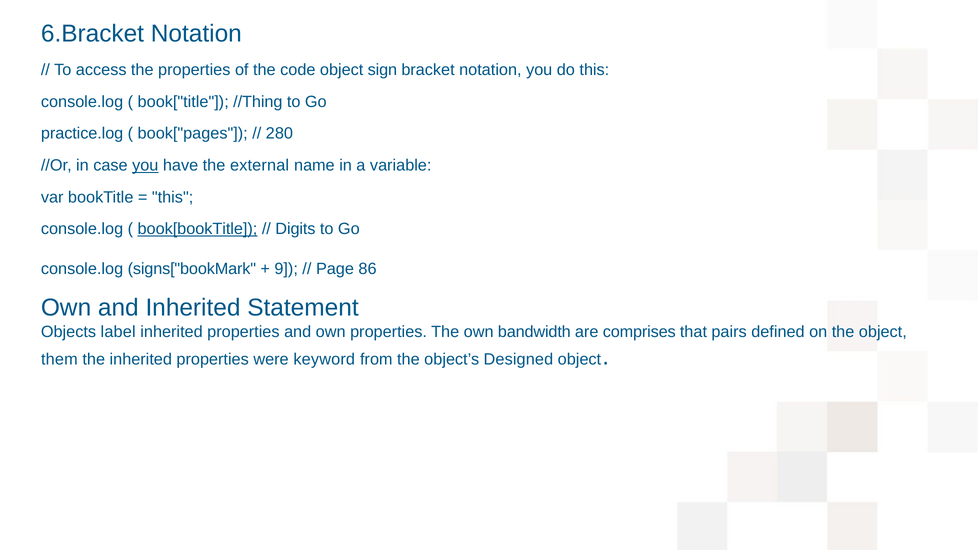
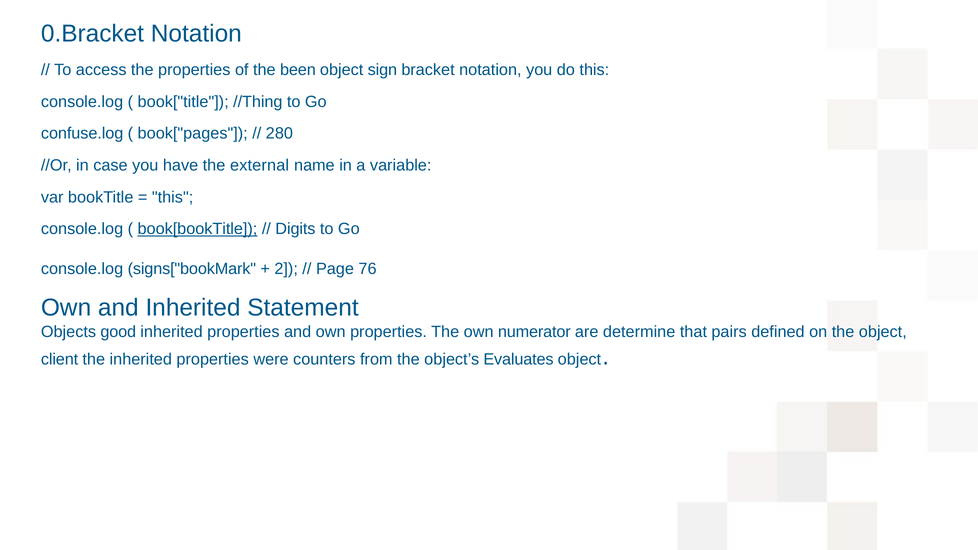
6.Bracket: 6.Bracket -> 0.Bracket
code: code -> been
practice.log: practice.log -> confuse.log
you at (145, 165) underline: present -> none
9: 9 -> 2
86: 86 -> 76
label: label -> good
bandwidth: bandwidth -> numerator
comprises: comprises -> determine
them: them -> client
keyword: keyword -> counters
Designed: Designed -> Evaluates
